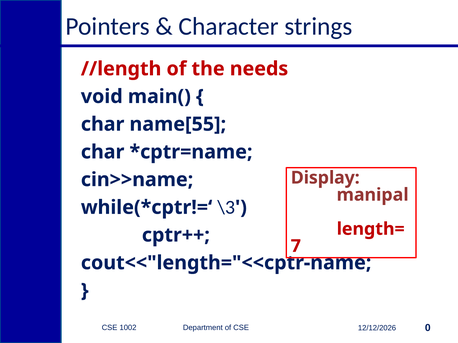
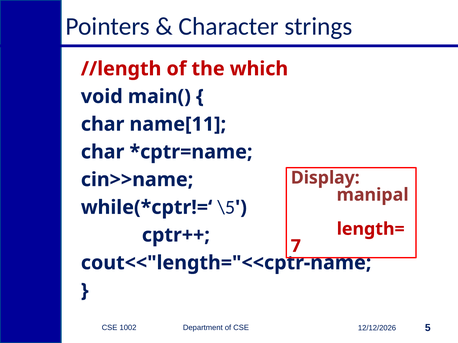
needs: needs -> which
name[55: name[55 -> name[11
\3: \3 -> \5
0: 0 -> 5
